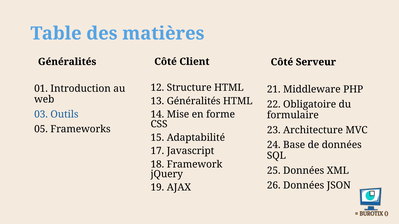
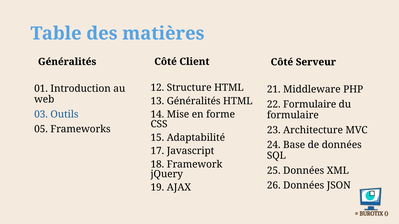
22 Obligatoire: Obligatoire -> Formulaire
